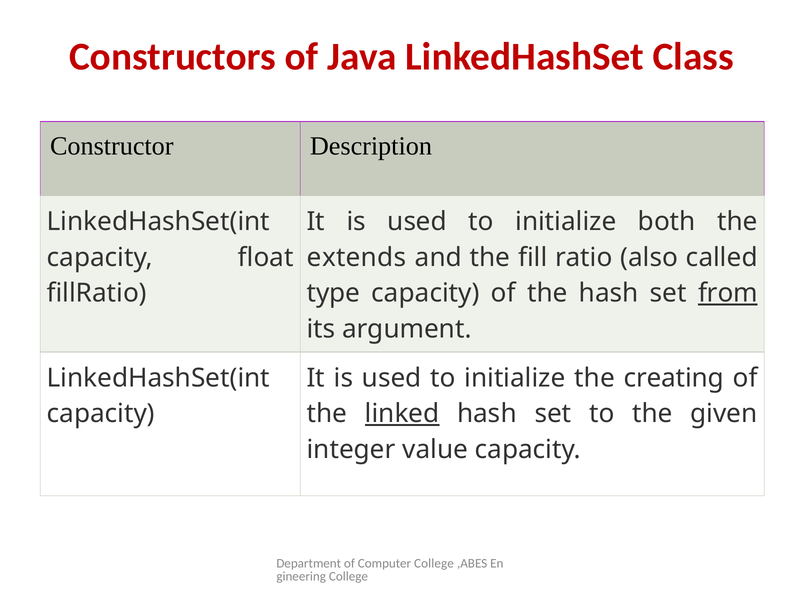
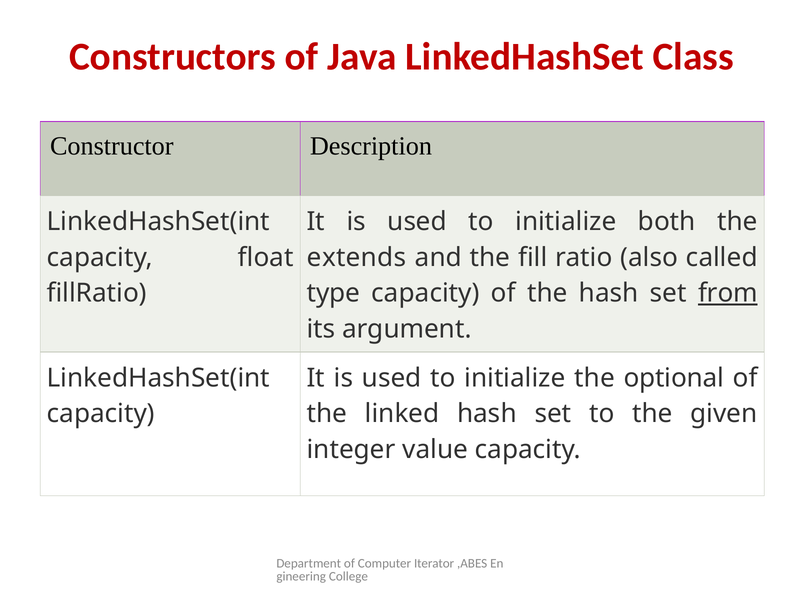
creating: creating -> optional
linked underline: present -> none
Computer College: College -> Iterator
